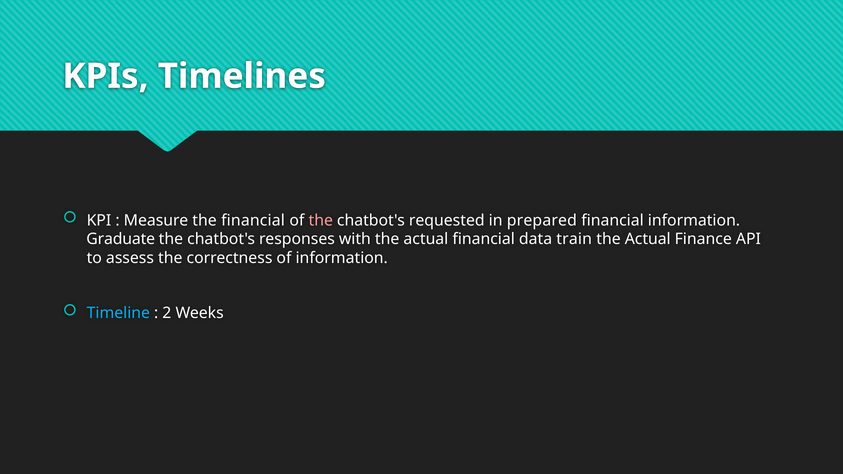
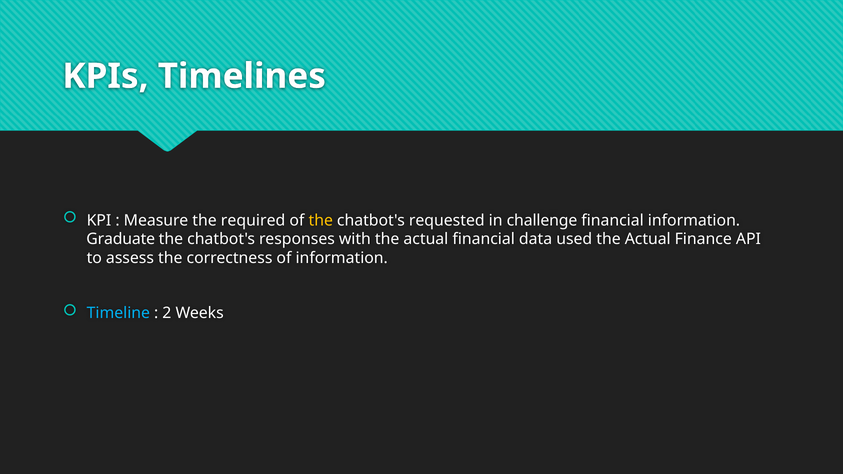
the financial: financial -> required
the at (321, 220) colour: pink -> yellow
prepared: prepared -> challenge
train: train -> used
